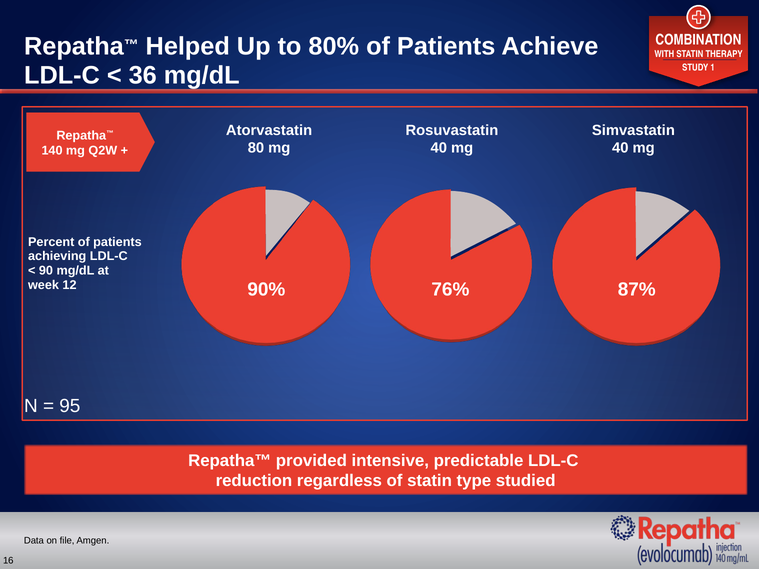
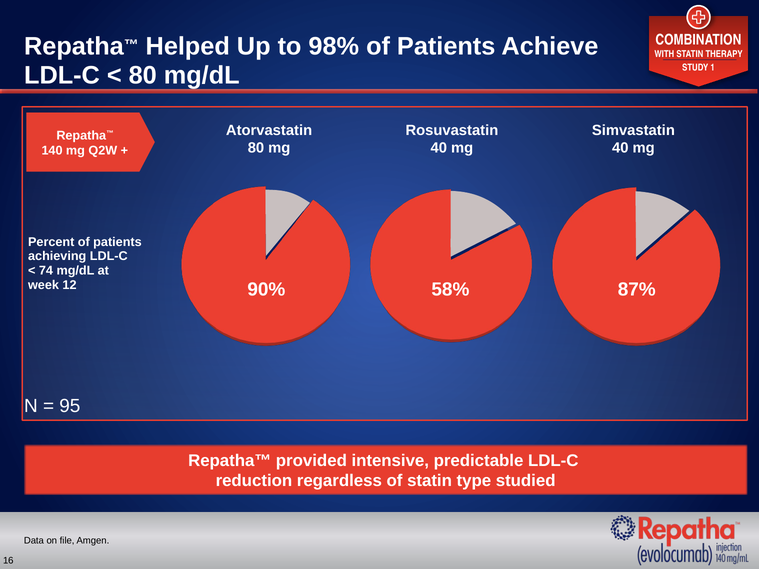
80%: 80% -> 98%
36 at (143, 75): 36 -> 80
90: 90 -> 74
76%: 76% -> 58%
